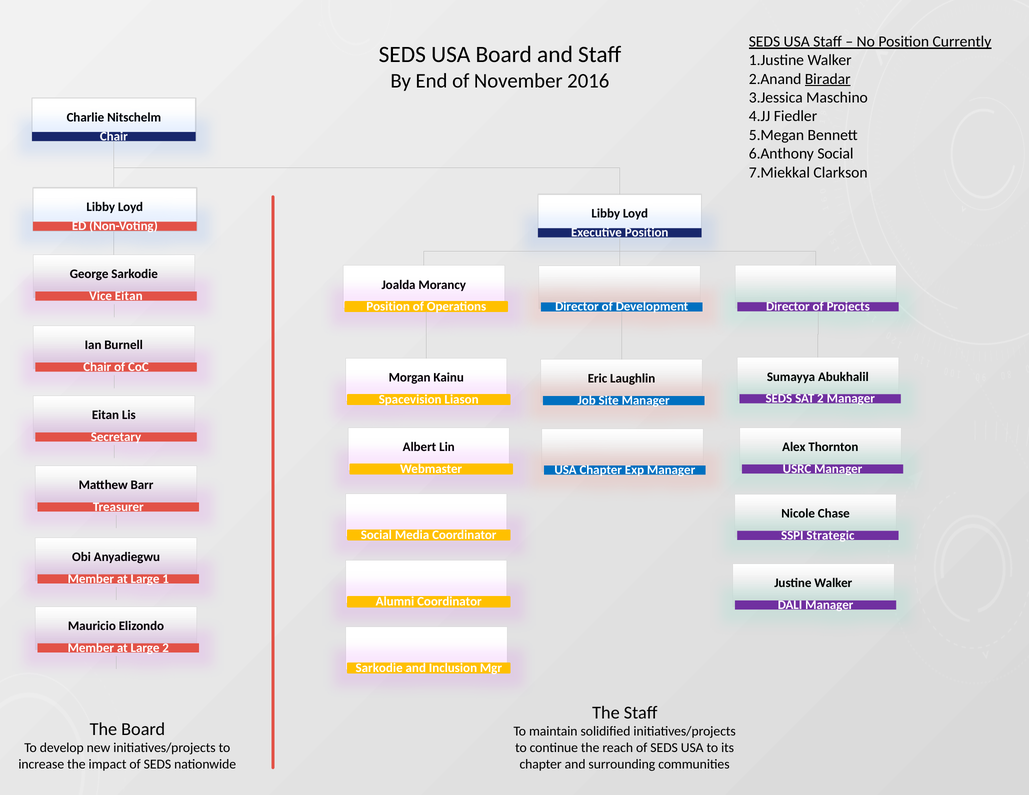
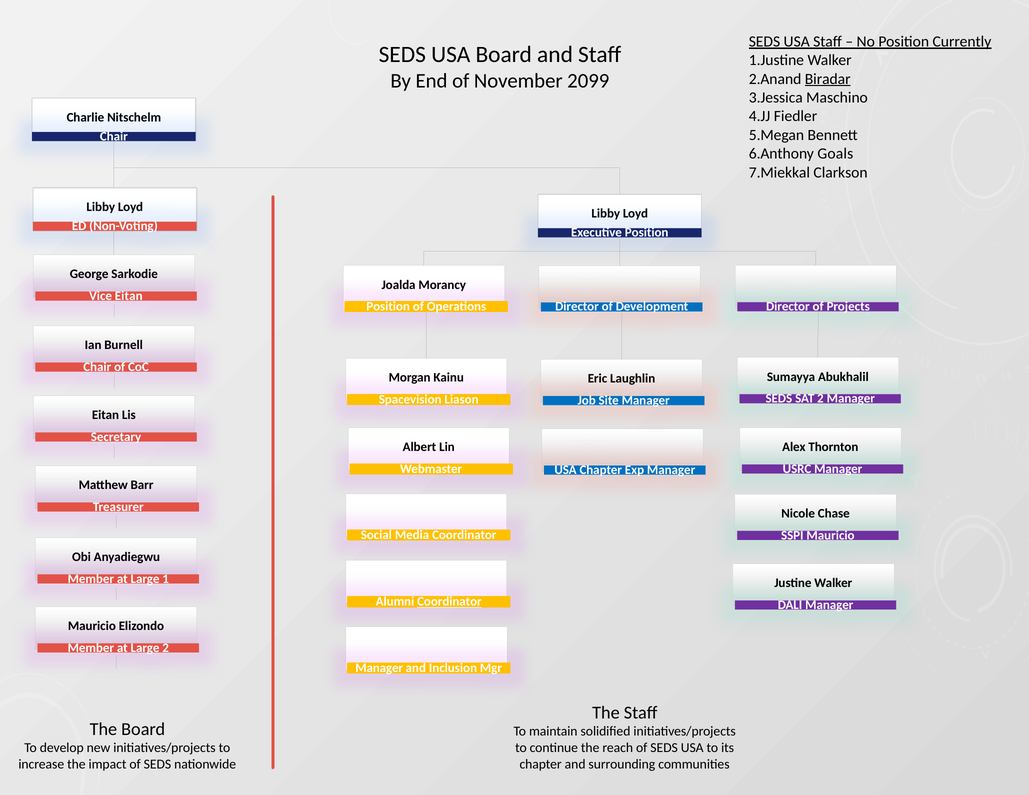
2016: 2016 -> 2099
Social at (835, 154): Social -> Goals
SSPI Strategic: Strategic -> Mauricio
Coordinator at (449, 602) underline: none -> present
Sarkodie at (379, 668): Sarkodie -> Manager
